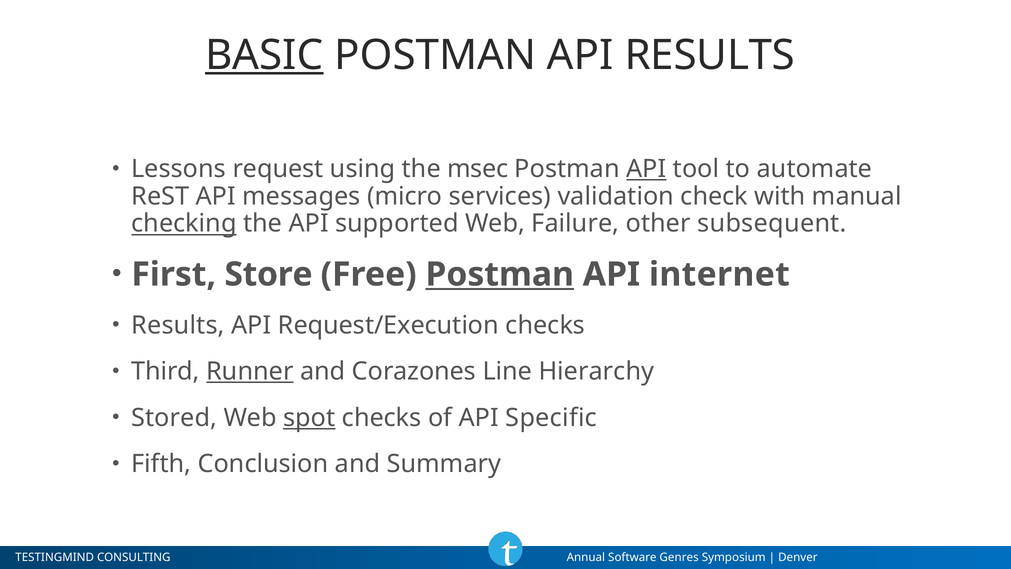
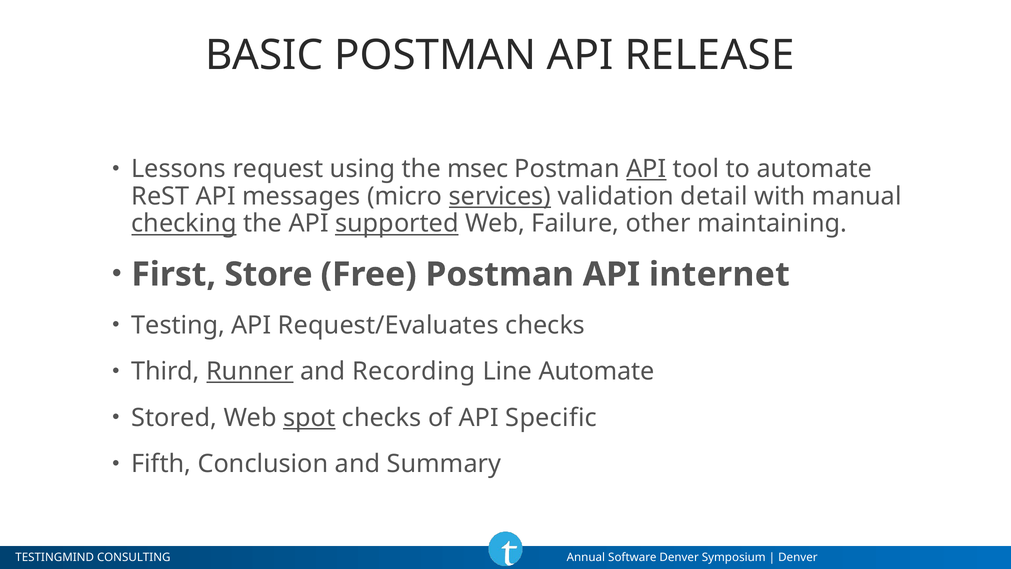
BASIC underline: present -> none
API RESULTS: RESULTS -> RELEASE
services underline: none -> present
check: check -> detail
supported underline: none -> present
subsequent: subsequent -> maintaining
Postman at (500, 274) underline: present -> none
Results at (178, 325): Results -> Testing
Request/Execution: Request/Execution -> Request/Evaluates
Corazones: Corazones -> Recording
Line Hierarchy: Hierarchy -> Automate
Genres at (679, 557): Genres -> Denver
